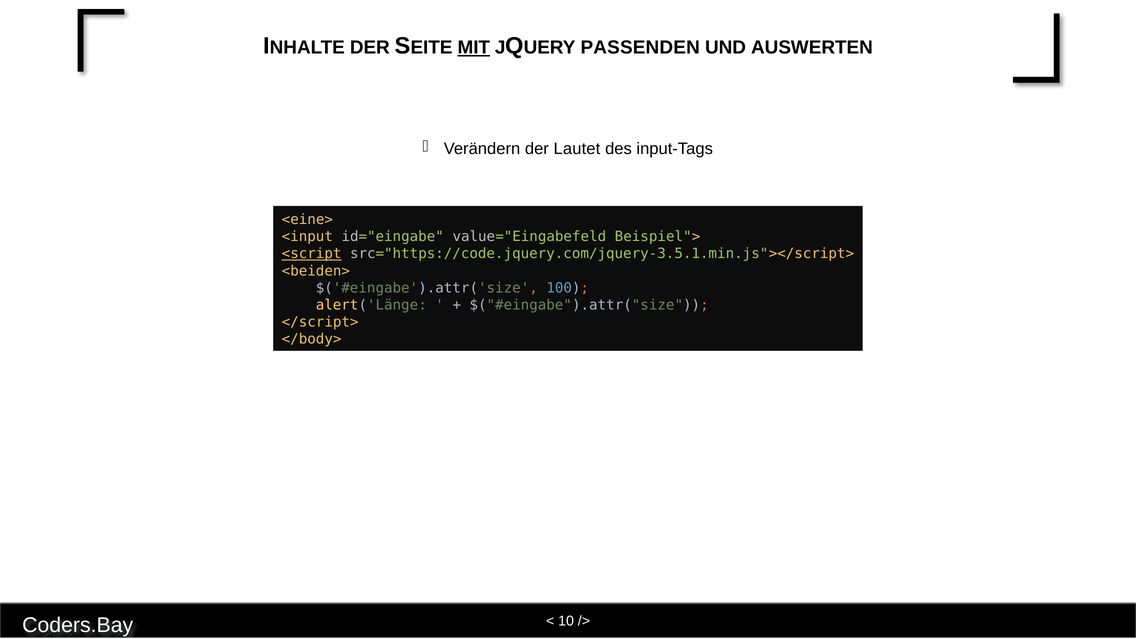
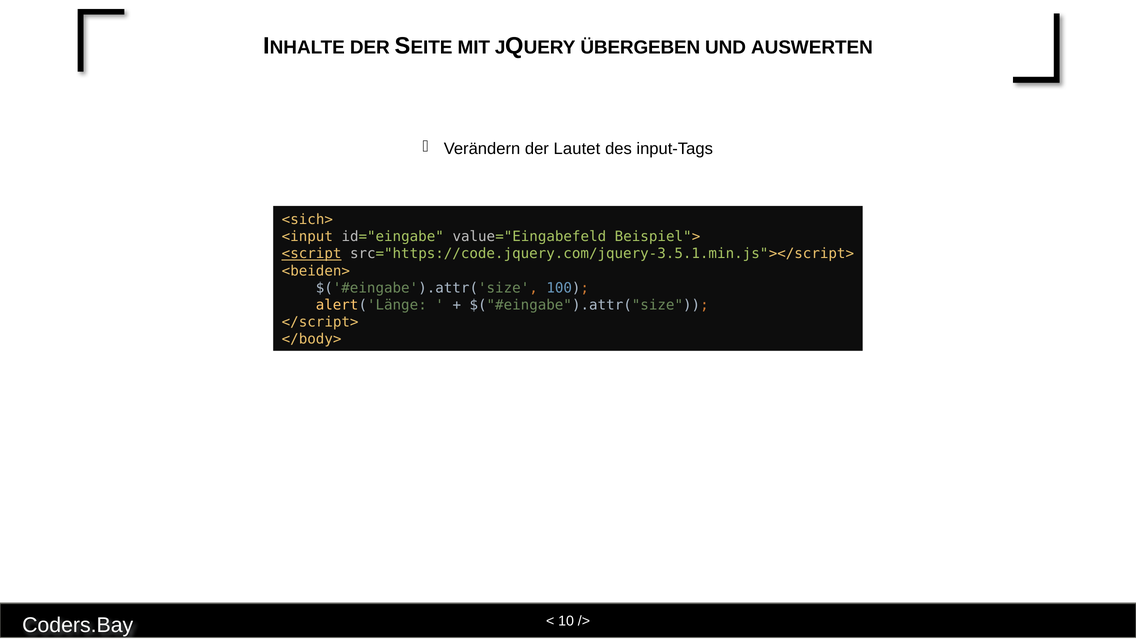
MIT underline: present -> none
PASSENDEN: PASSENDEN -> ÜBERGEBEN
<eine>: <eine> -> <sich>
